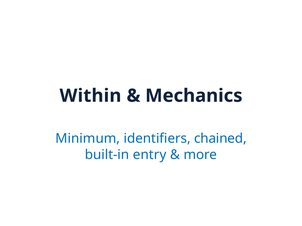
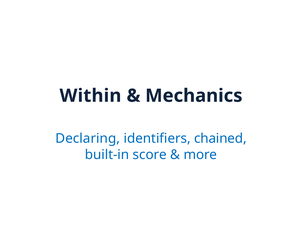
Minimum: Minimum -> Declaring
entry: entry -> score
